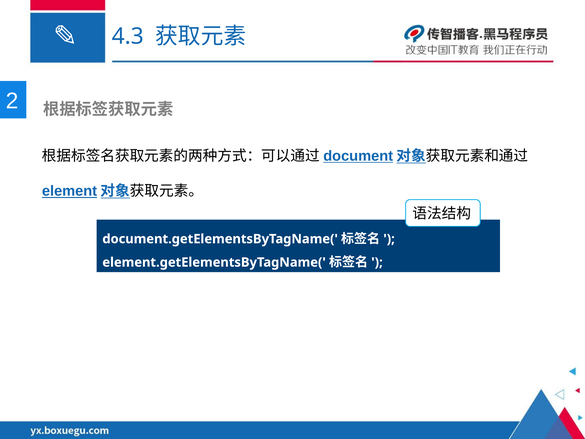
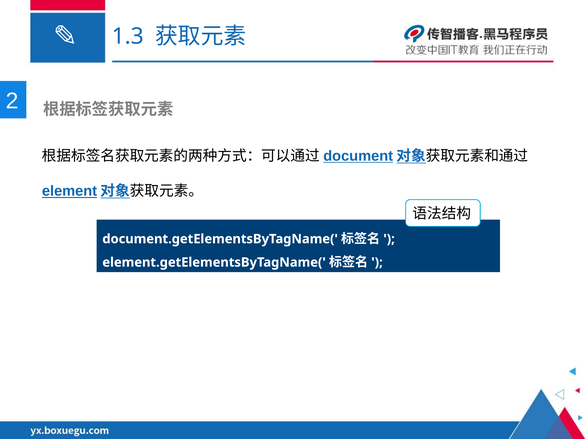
4.3: 4.3 -> 1.3
